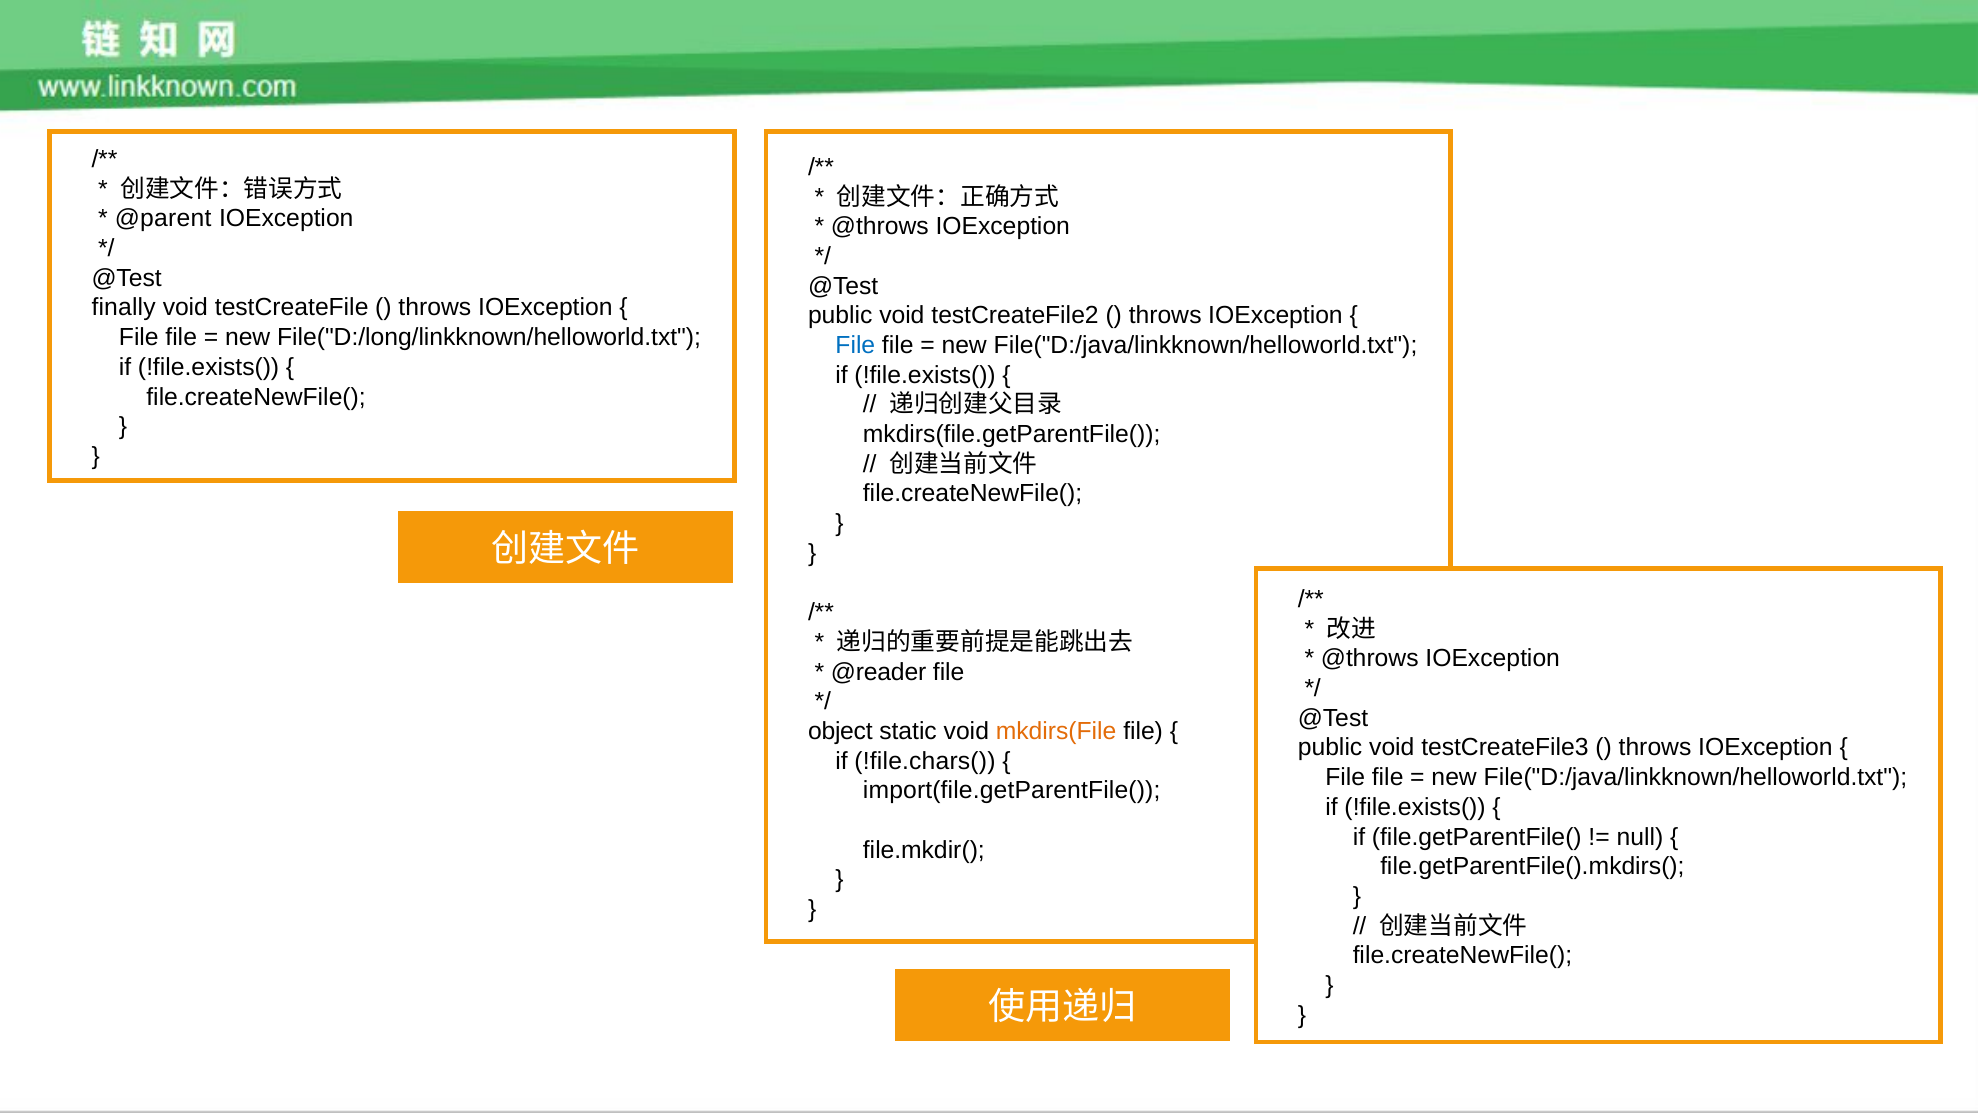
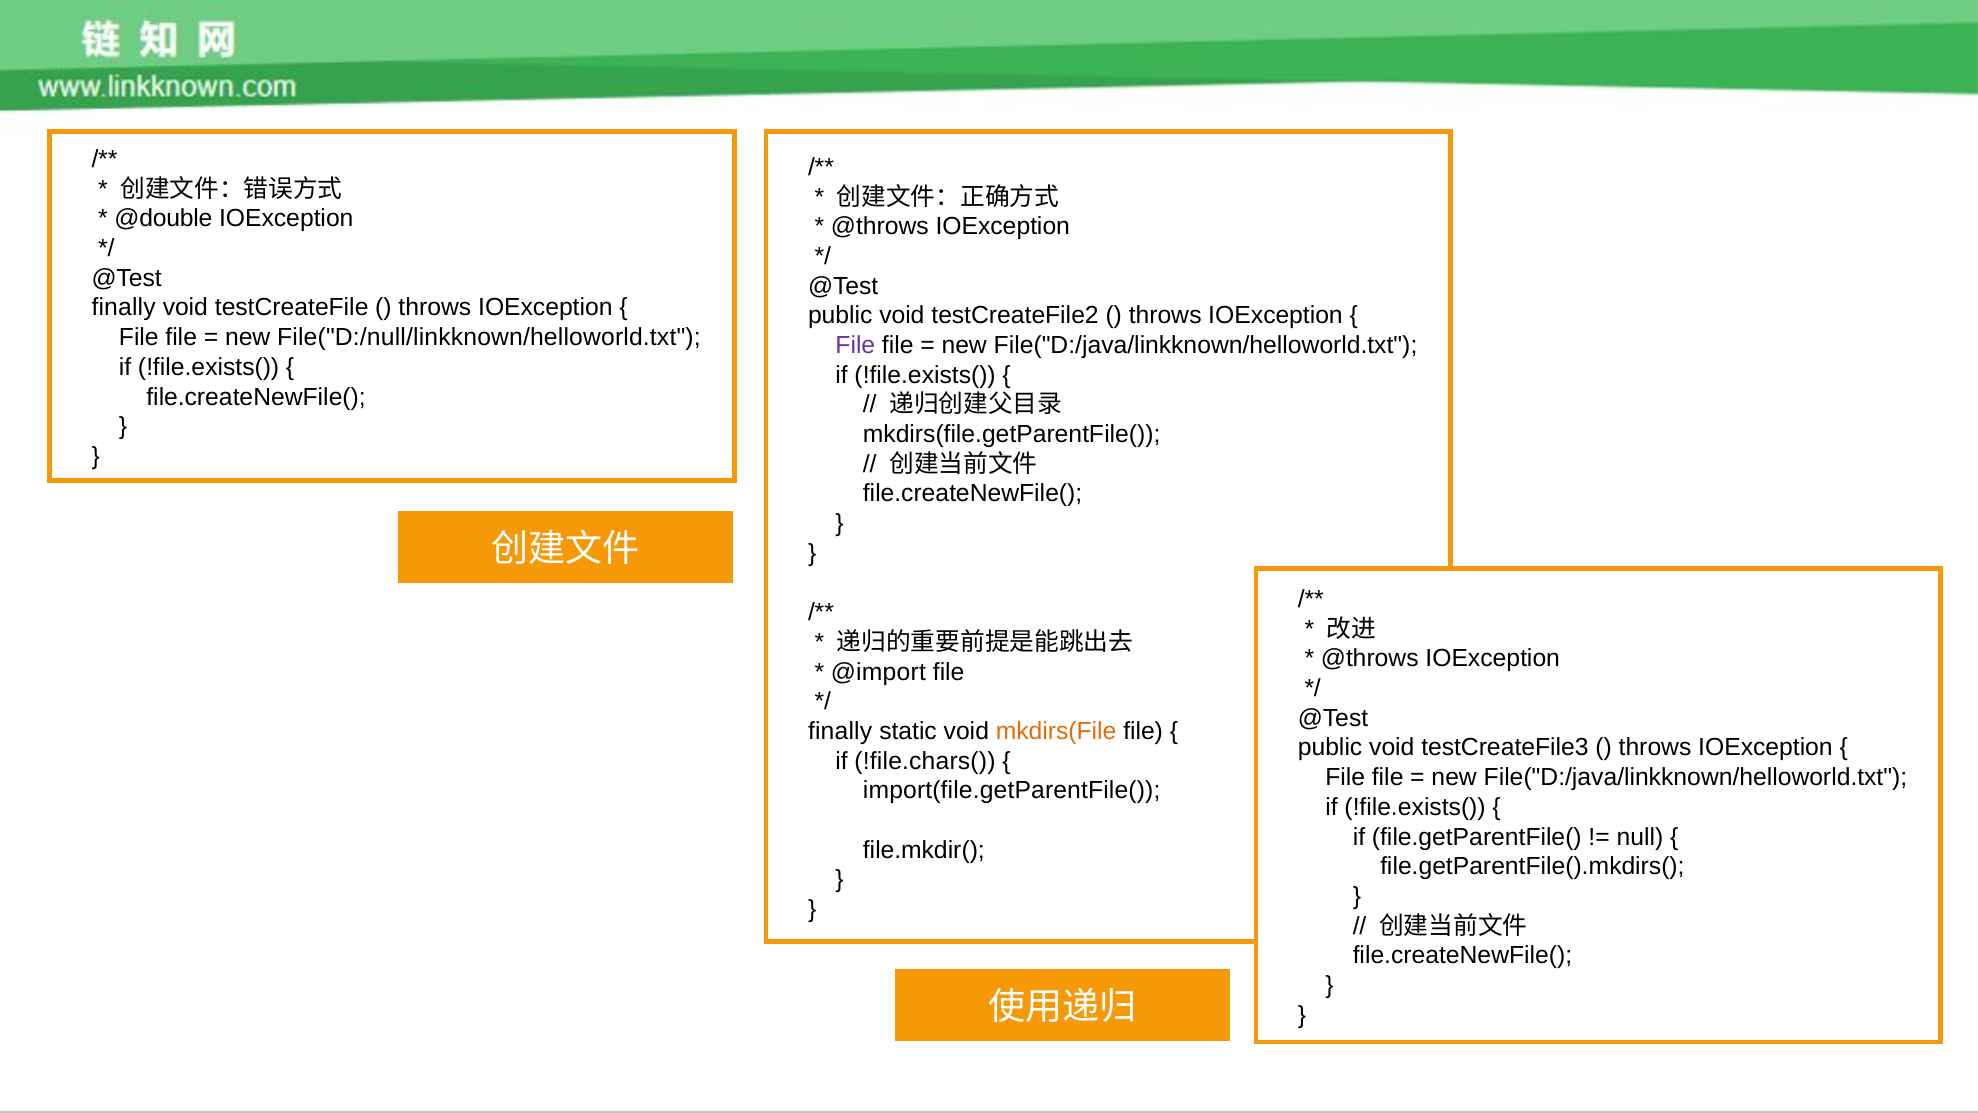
@parent: @parent -> @double
File("D:/long/linkknown/helloworld.txt: File("D:/long/linkknown/helloworld.txt -> File("D:/null/linkknown/helloworld.txt
File at (855, 345) colour: blue -> purple
@reader: @reader -> @import
object at (840, 731): object -> finally
